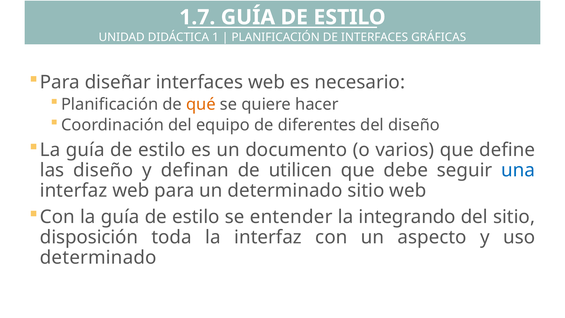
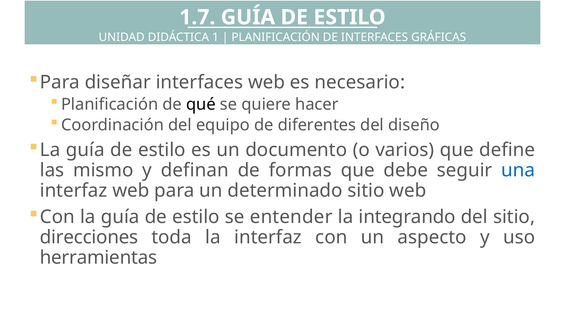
qué colour: orange -> black
las diseño: diseño -> mismo
utilicen: utilicen -> formas
disposición: disposición -> direcciones
determinado at (98, 258): determinado -> herramientas
